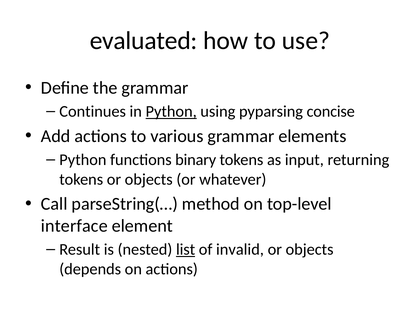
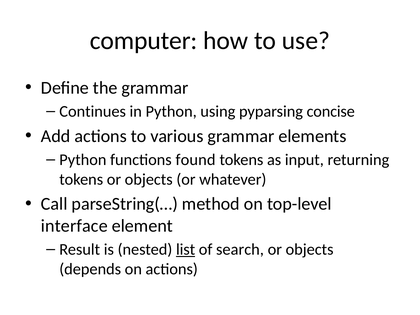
evaluated: evaluated -> computer
Python at (171, 112) underline: present -> none
binary: binary -> found
invalid: invalid -> search
